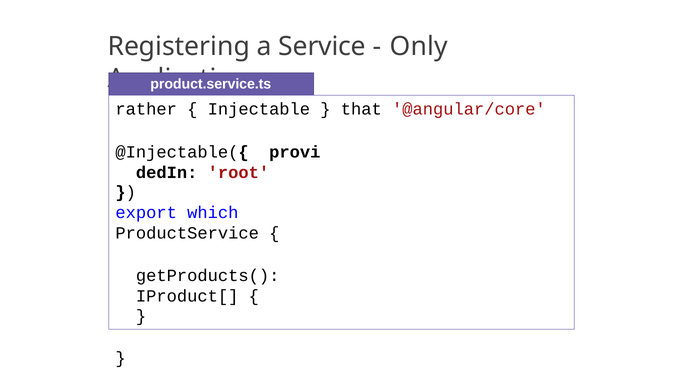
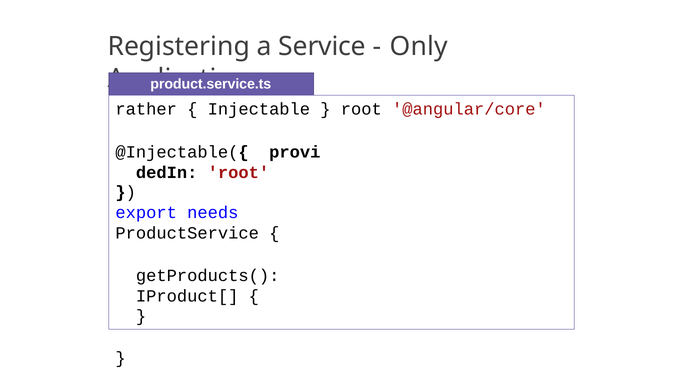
that at (361, 109): that -> root
which: which -> needs
